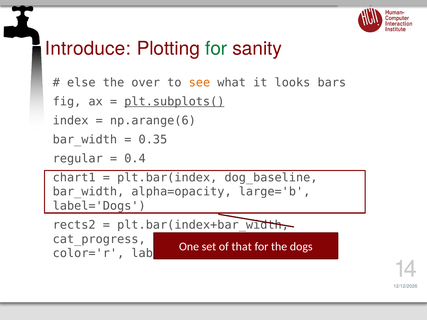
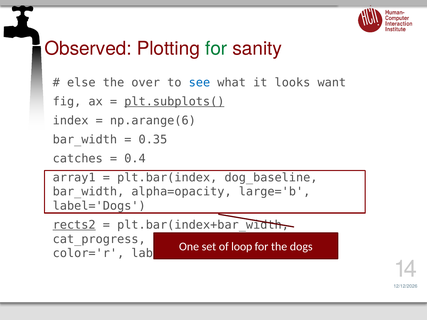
Introduce: Introduce -> Observed
see colour: orange -> blue
bars: bars -> want
regular: regular -> catches
chart1: chart1 -> array1
rects2 underline: none -> present
that: that -> loop
